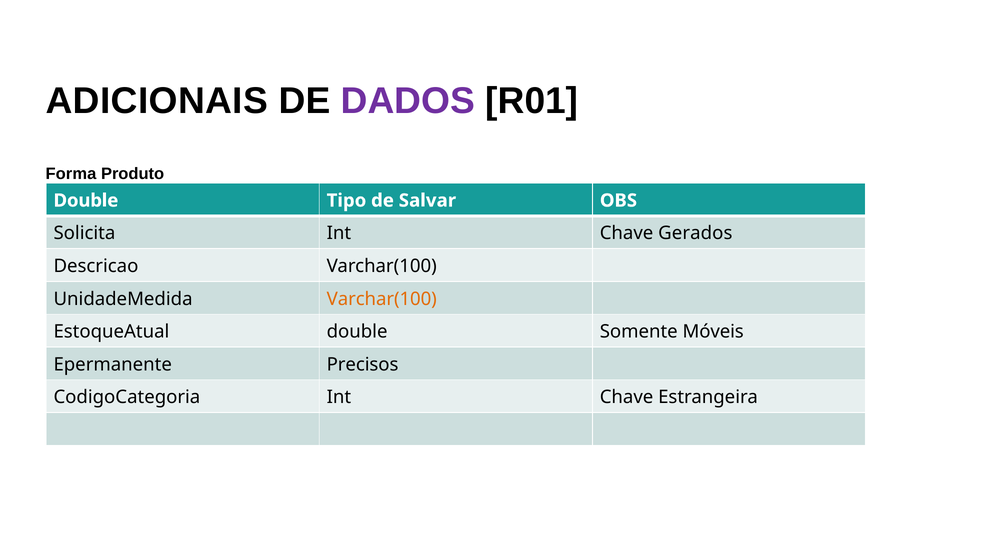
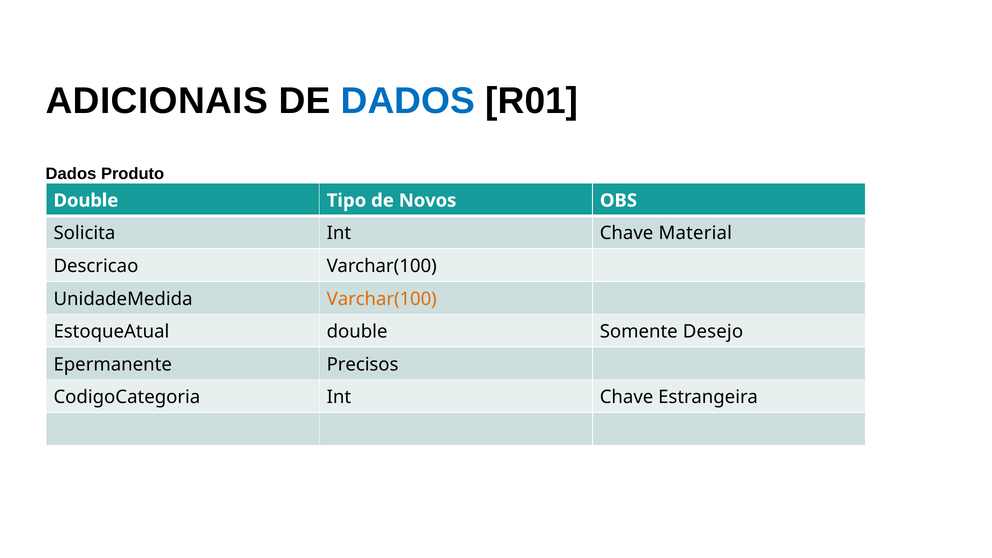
DADOS at (408, 101) colour: purple -> blue
Forma at (71, 174): Forma -> Dados
Salvar: Salvar -> Novos
Gerados: Gerados -> Material
Móveis: Móveis -> Desejo
